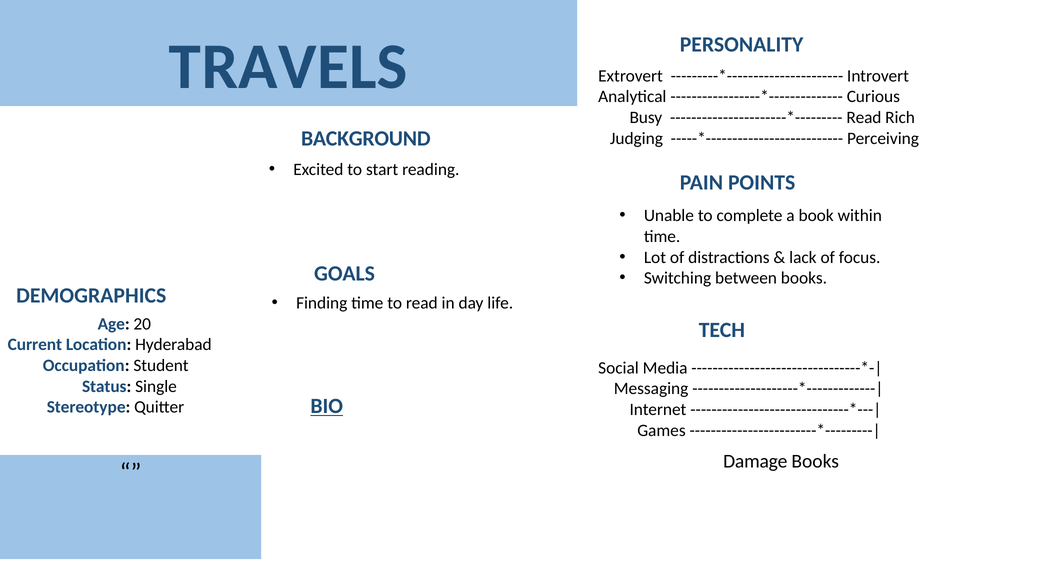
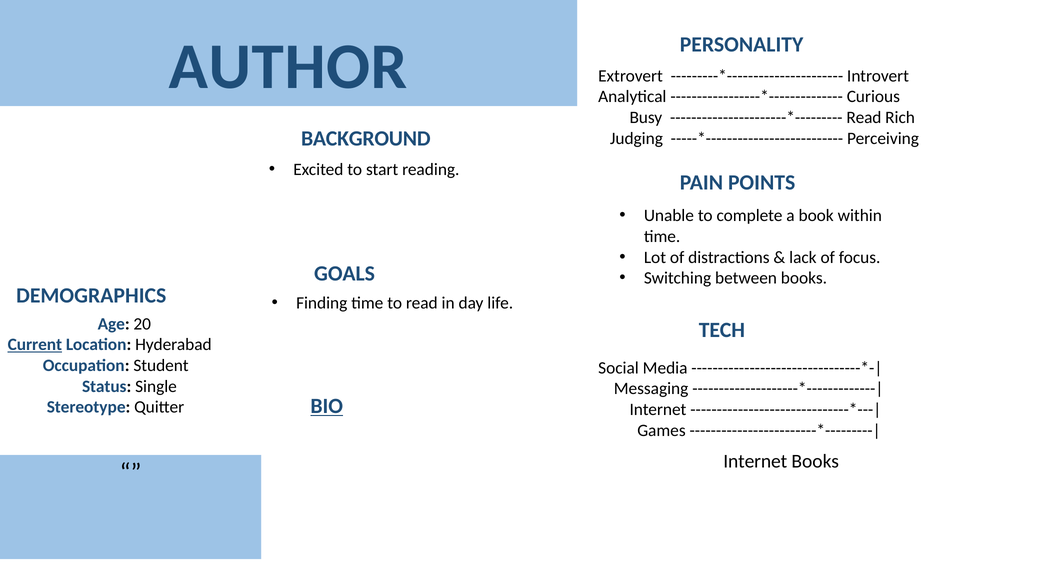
TRAVELS: TRAVELS -> AUTHOR
Current underline: none -> present
Damage at (755, 461): Damage -> Internet
